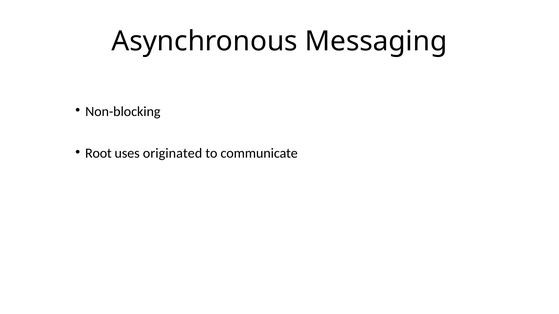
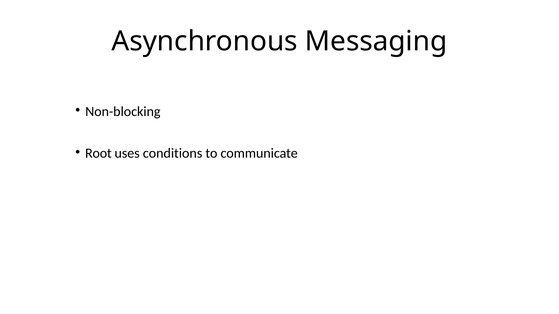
originated: originated -> conditions
